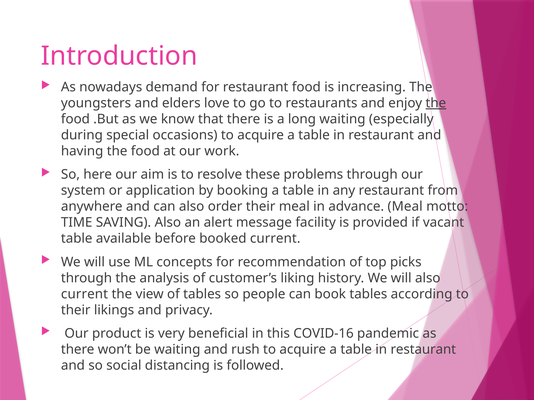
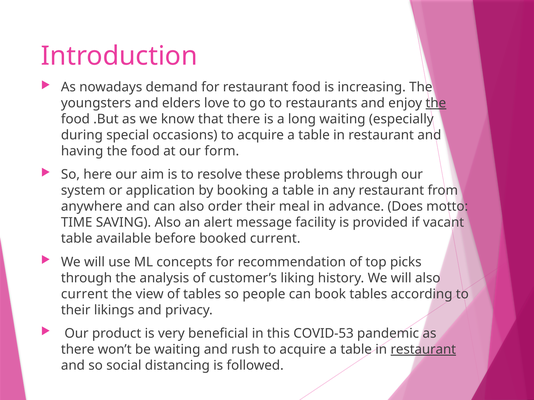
work: work -> form
advance Meal: Meal -> Does
COVID-16: COVID-16 -> COVID-53
restaurant at (423, 350) underline: none -> present
